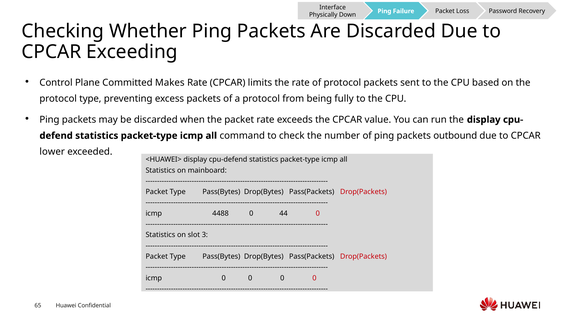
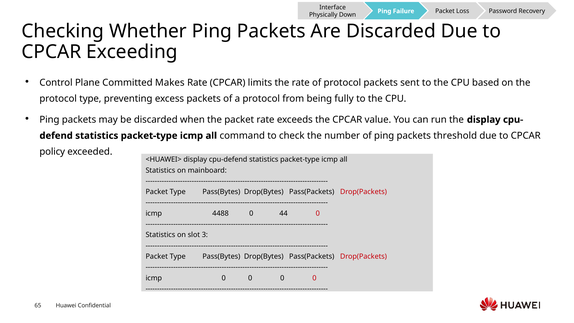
outbound: outbound -> threshold
lower: lower -> policy
